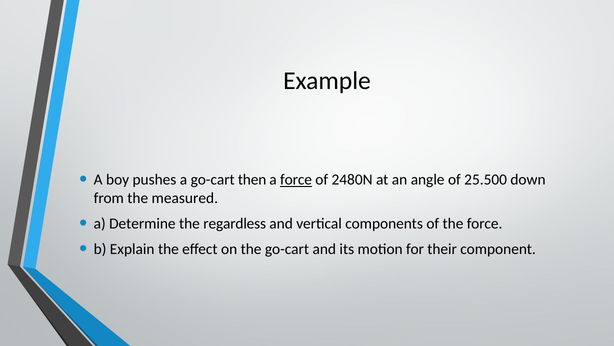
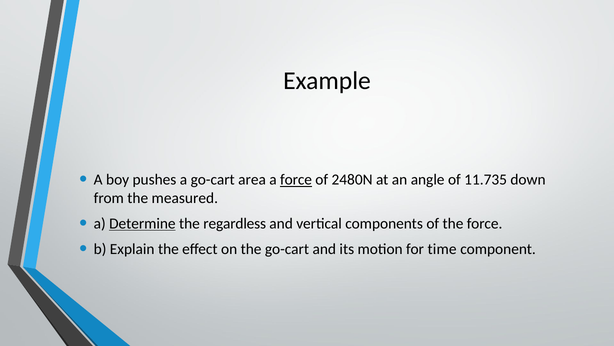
then: then -> area
25.500: 25.500 -> 11.735
Determine underline: none -> present
their: their -> time
